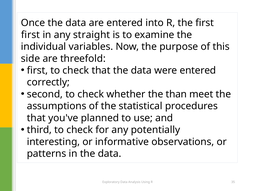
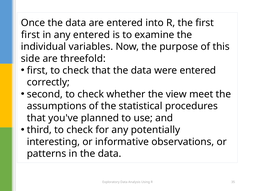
any straight: straight -> entered
than: than -> view
